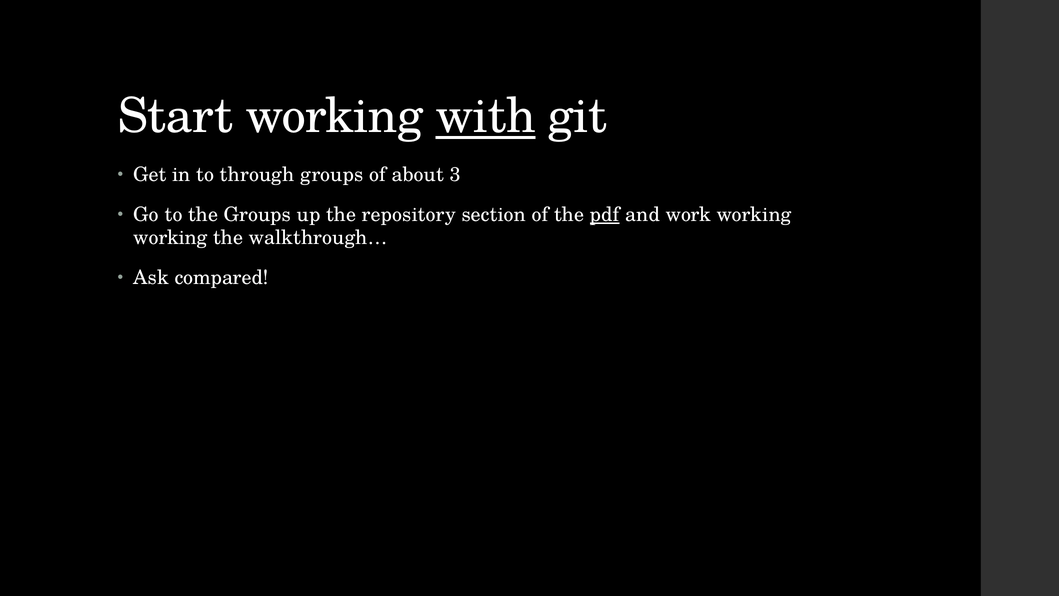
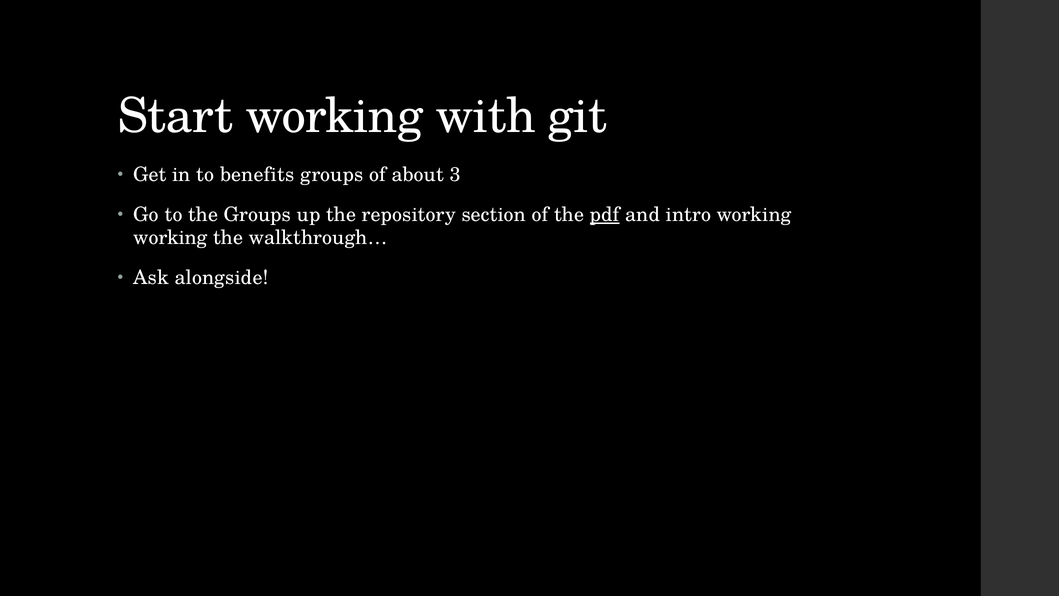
with underline: present -> none
through: through -> benefits
work: work -> intro
compared: compared -> alongside
